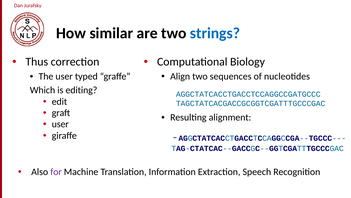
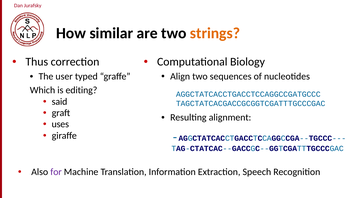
strings colour: blue -> orange
edit: edit -> said
user at (60, 124): user -> uses
